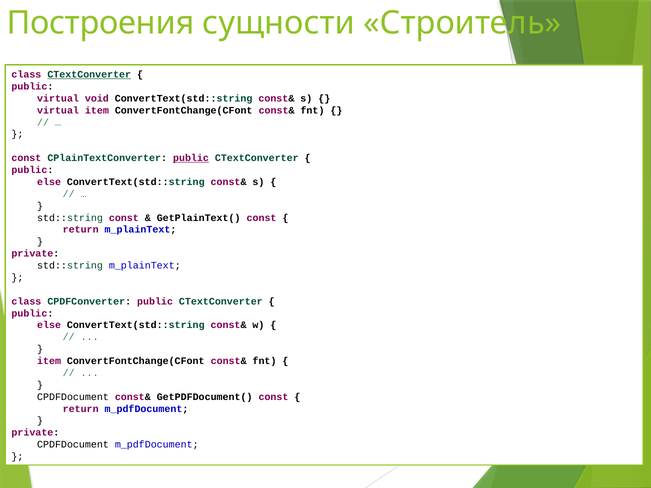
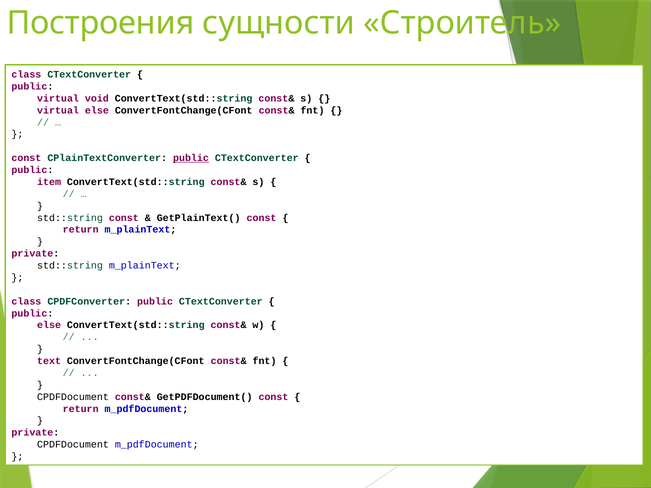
CTextConverter at (89, 75) underline: present -> none
virtual item: item -> else
else at (49, 182): else -> item
item at (49, 361): item -> text
